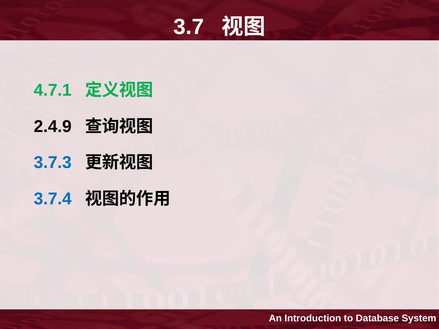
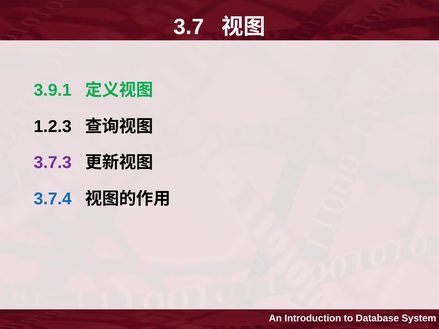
4.7.1: 4.7.1 -> 3.9.1
2.4.9: 2.4.9 -> 1.2.3
3.7.3 colour: blue -> purple
